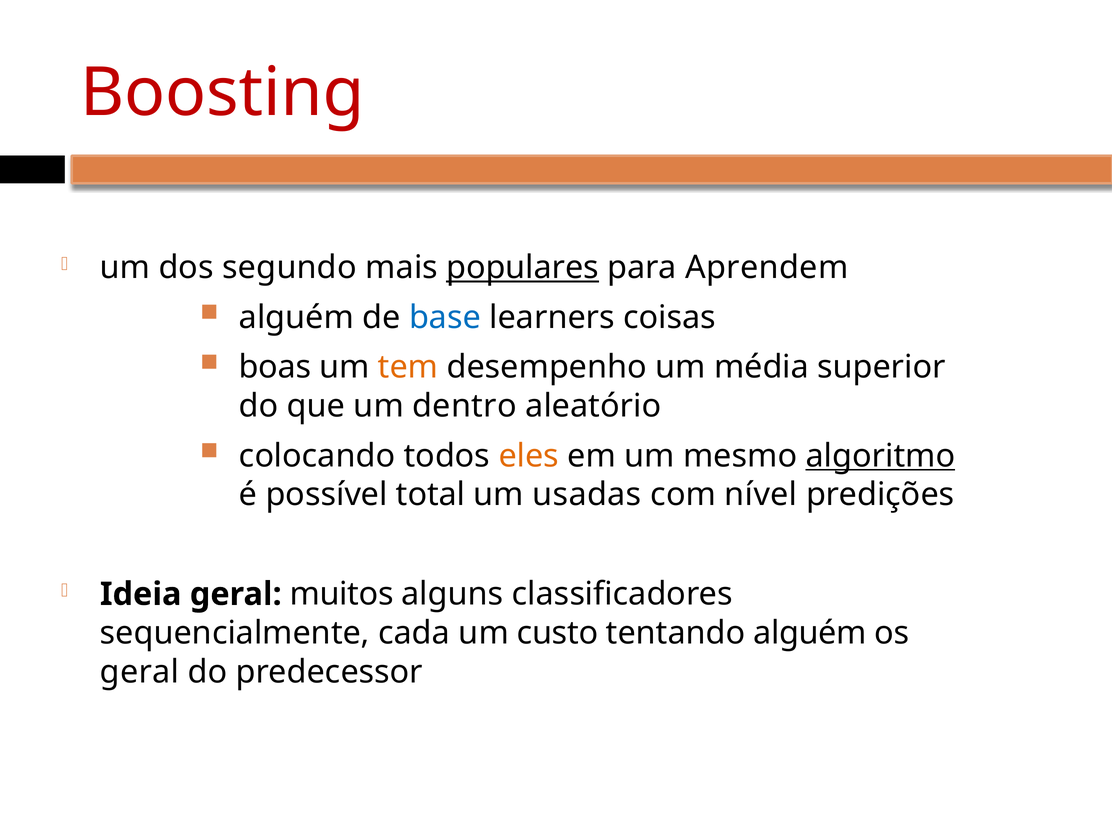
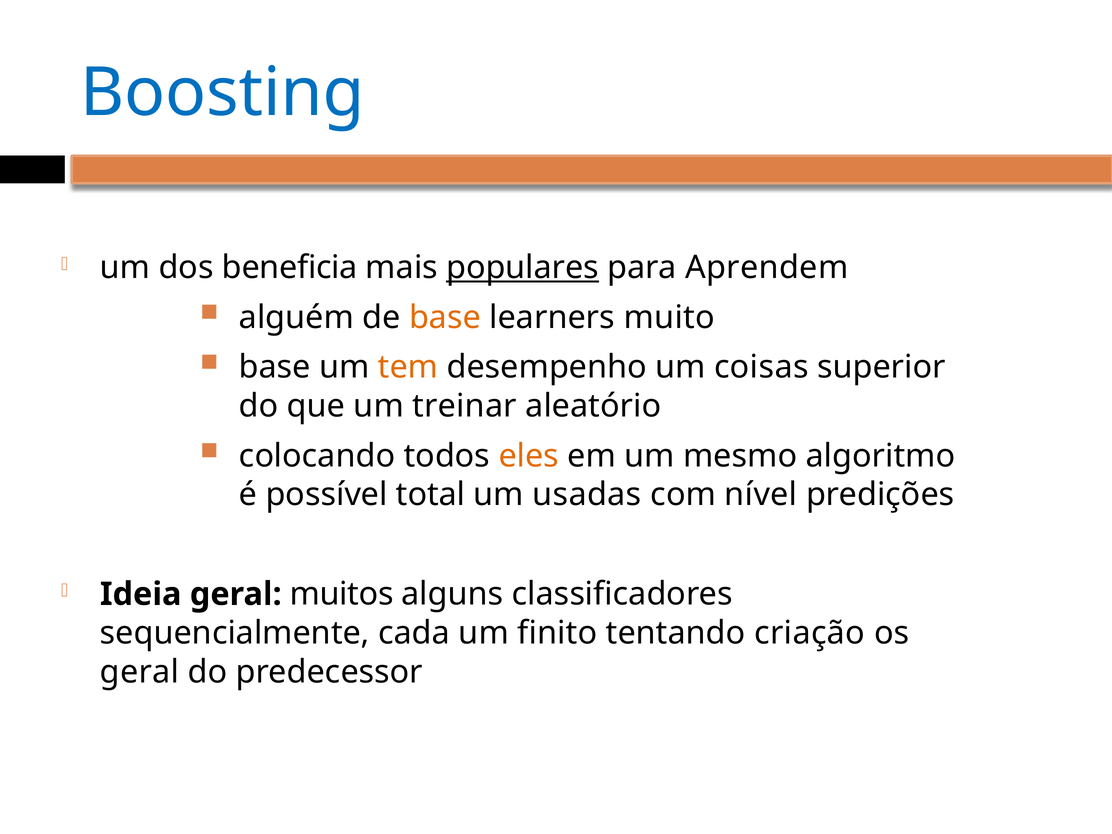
Boosting colour: red -> blue
segundo: segundo -> beneficia
base at (445, 317) colour: blue -> orange
coisas: coisas -> muito
boas at (275, 367): boas -> base
média: média -> coisas
dentro: dentro -> treinar
algoritmo underline: present -> none
custo: custo -> finito
tentando alguém: alguém -> criação
